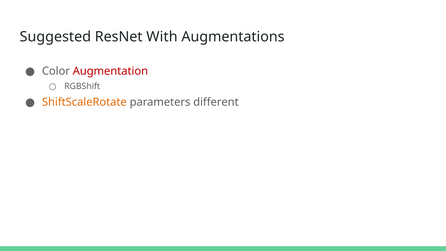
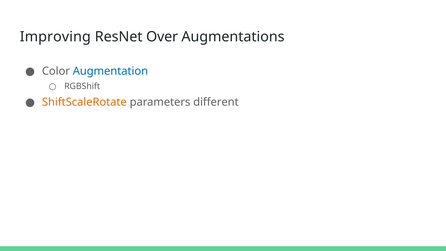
Suggested: Suggested -> Improving
With: With -> Over
Augmentation colour: red -> blue
